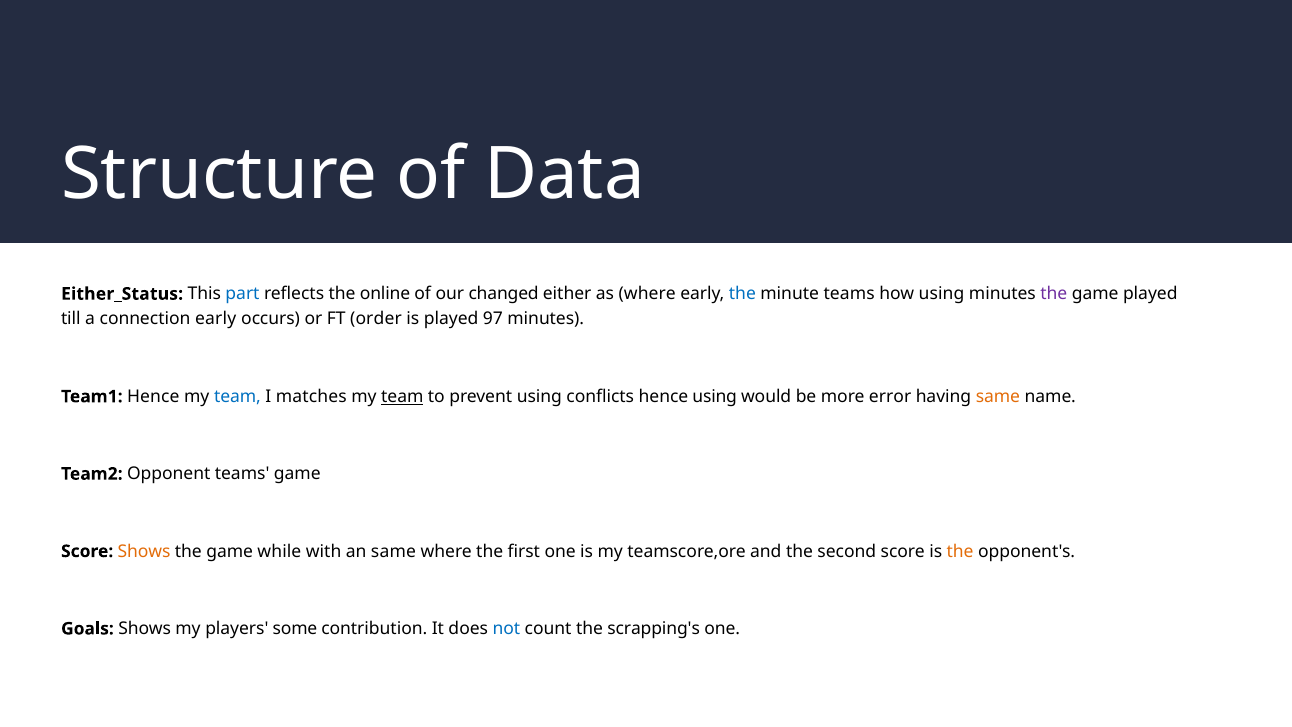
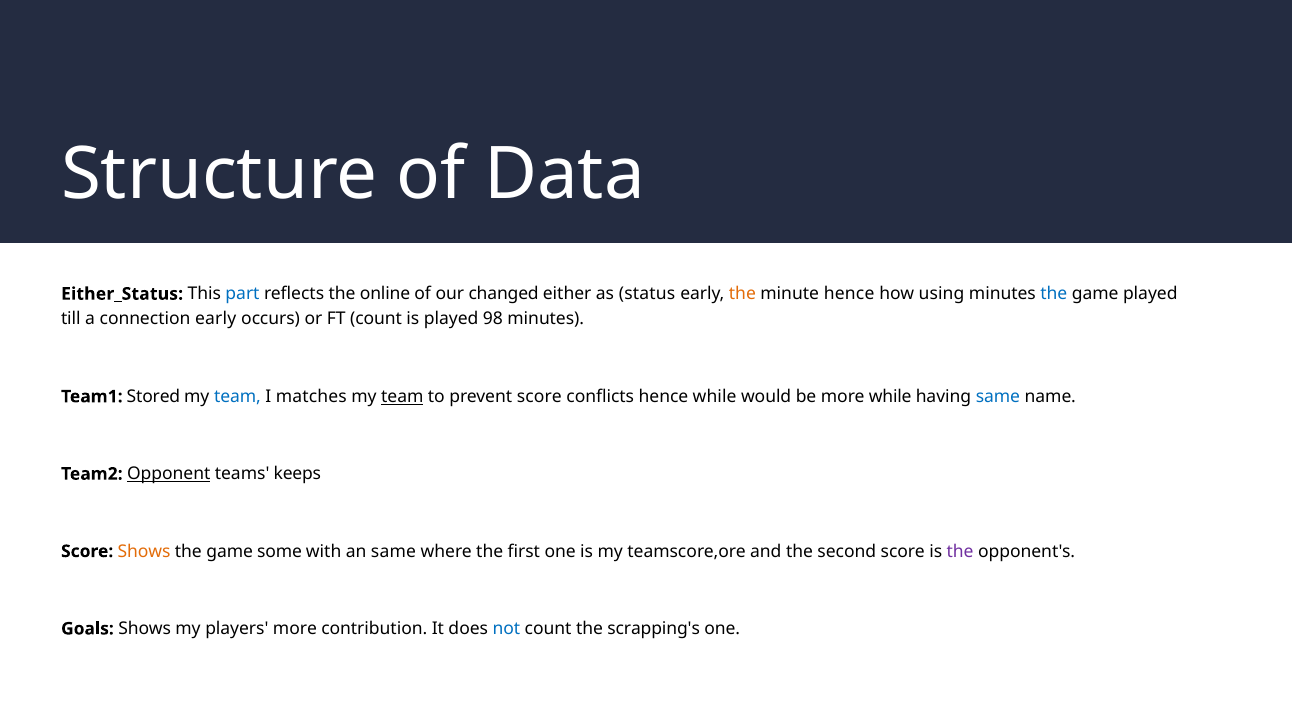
as where: where -> status
the at (742, 294) colour: blue -> orange
minute teams: teams -> hence
the at (1054, 294) colour: purple -> blue
FT order: order -> count
97: 97 -> 98
Team1 Hence: Hence -> Stored
prevent using: using -> score
hence using: using -> while
more error: error -> while
same at (998, 396) colour: orange -> blue
Opponent underline: none -> present
teams game: game -> keeps
while: while -> some
the at (960, 551) colour: orange -> purple
players some: some -> more
